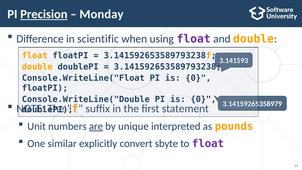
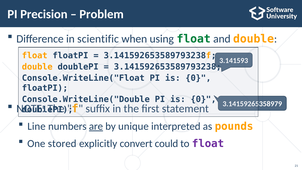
Precision underline: present -> none
Monday: Monday -> Problem
float at (194, 39) colour: purple -> green
Unit: Unit -> Line
similar: similar -> stored
sbyte: sbyte -> could
